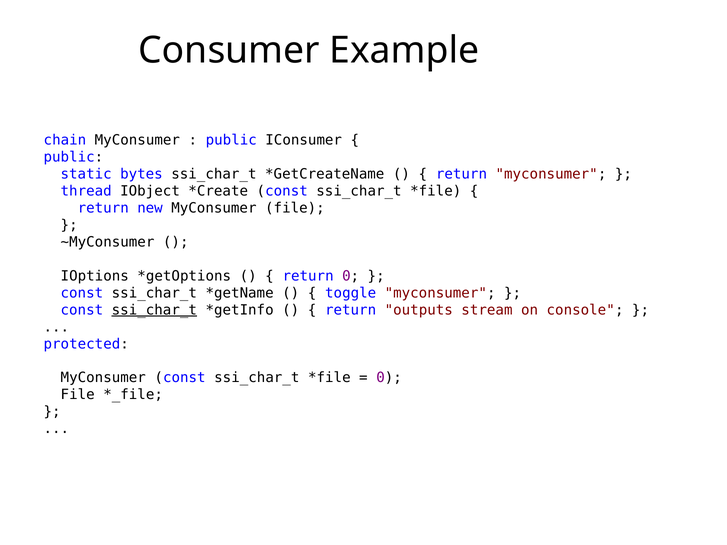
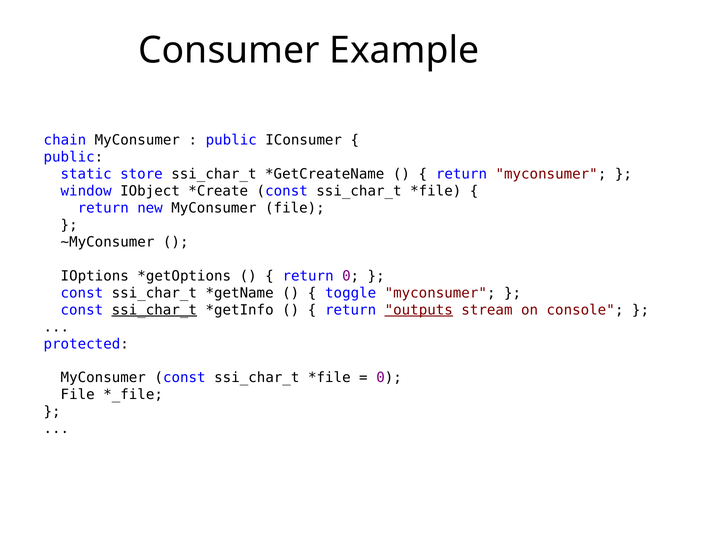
bytes: bytes -> store
thread: thread -> window
outputs underline: none -> present
